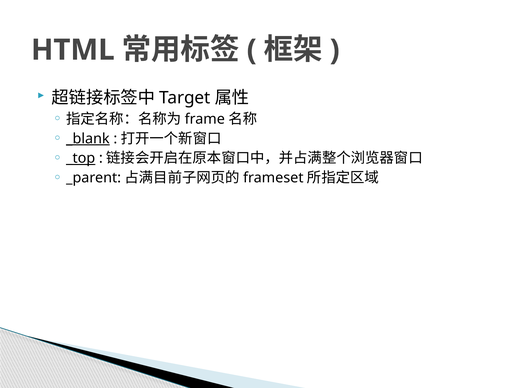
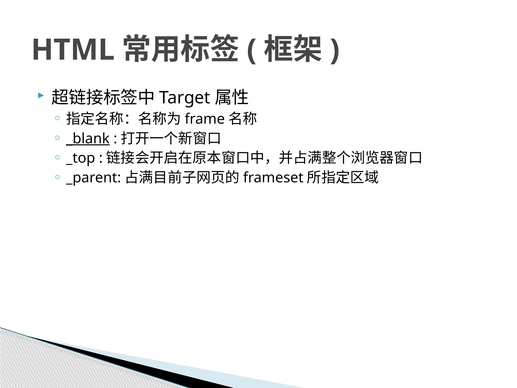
_top underline: present -> none
